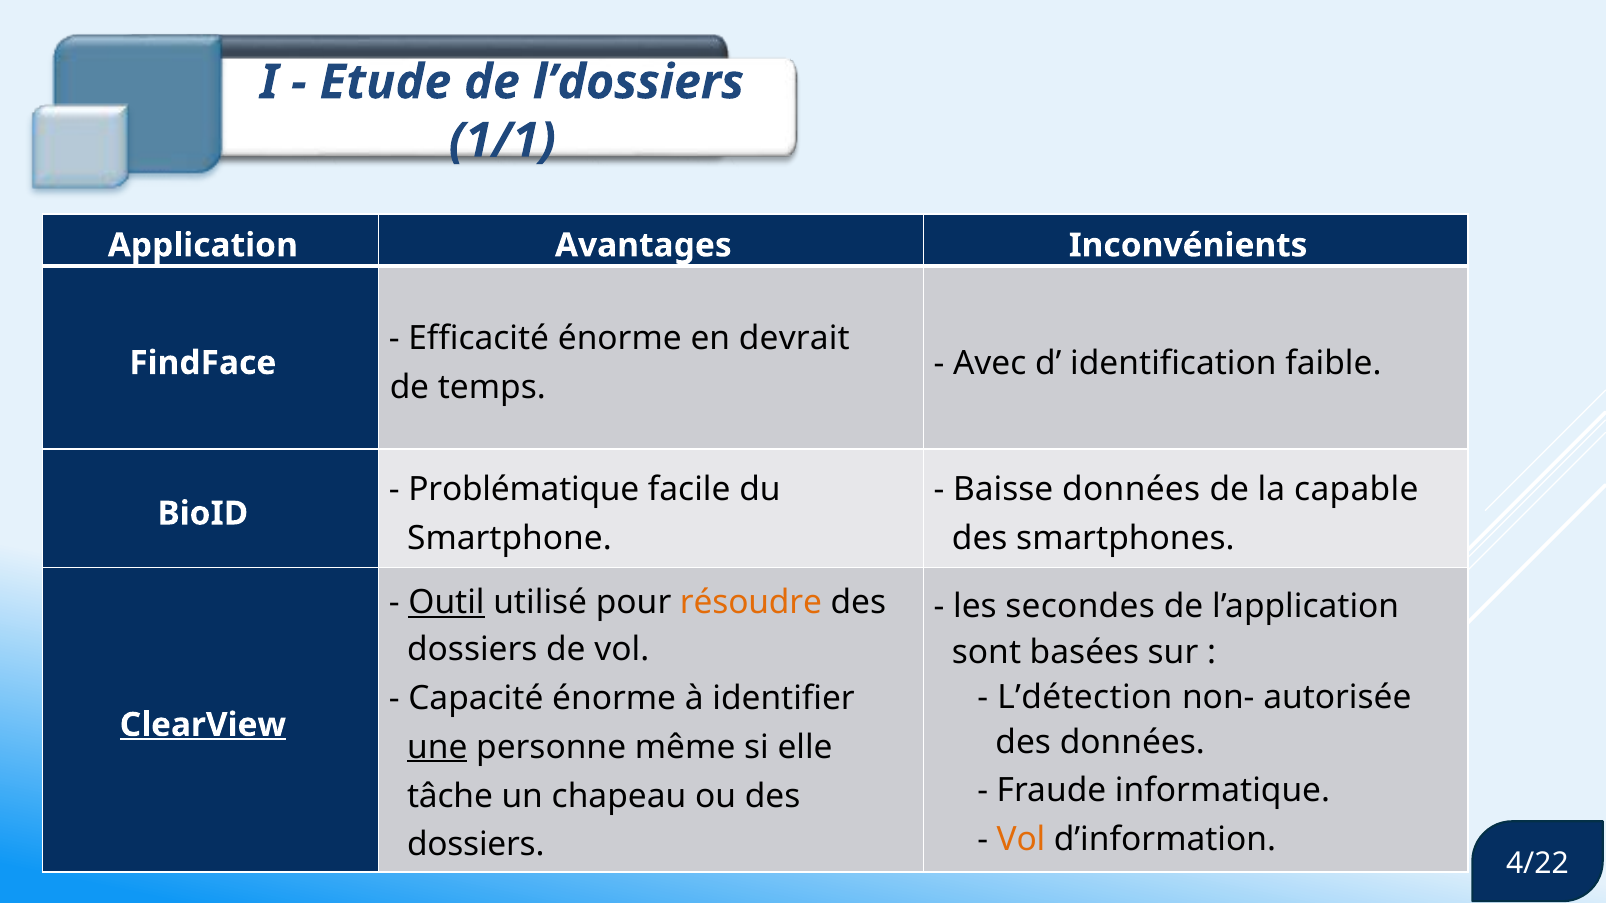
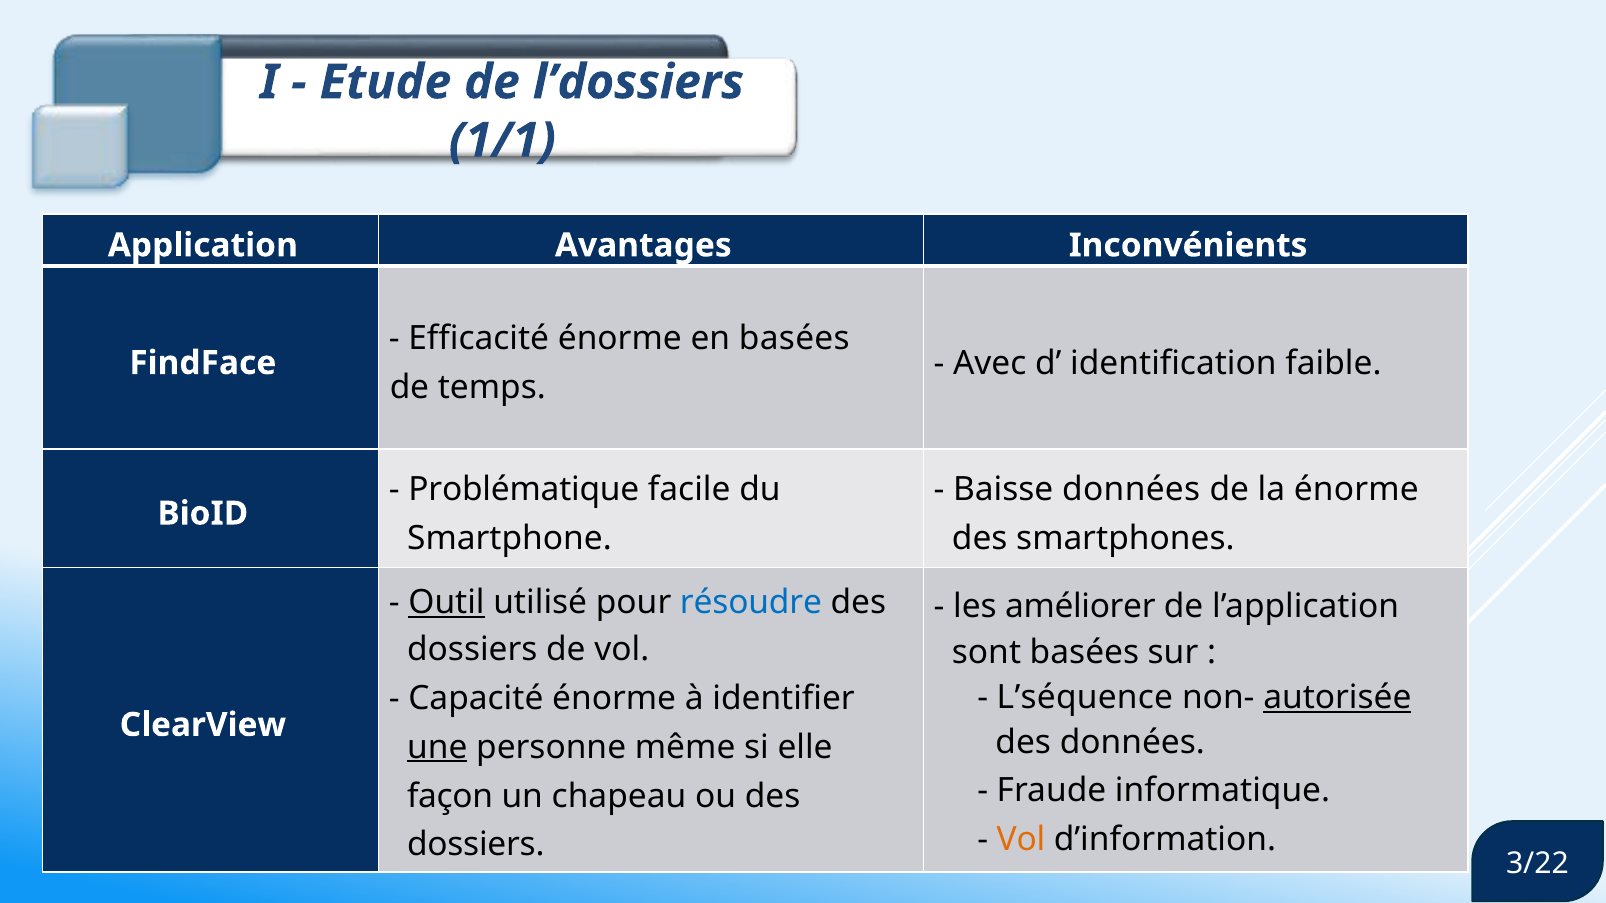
en devrait: devrait -> basées
la capable: capable -> énorme
résoudre colour: orange -> blue
secondes: secondes -> améliorer
L’détection: L’détection -> L’séquence
autorisée underline: none -> present
ClearView underline: present -> none
tâche: tâche -> façon
4/22: 4/22 -> 3/22
